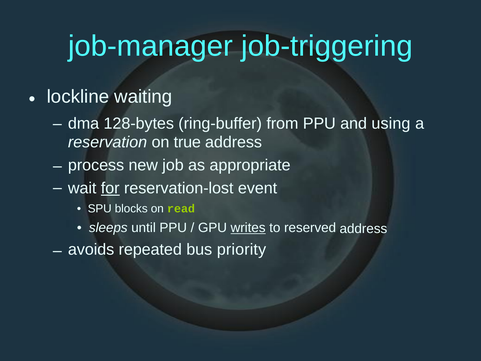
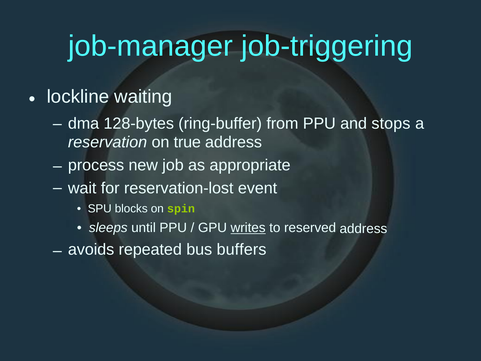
using: using -> stops
for underline: present -> none
read: read -> spin
priority: priority -> buffers
